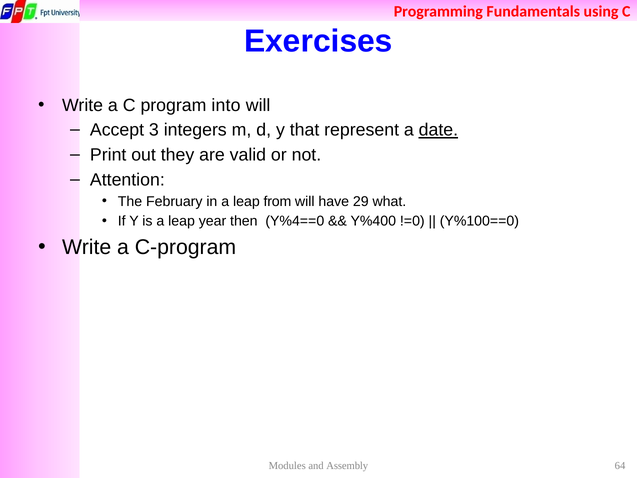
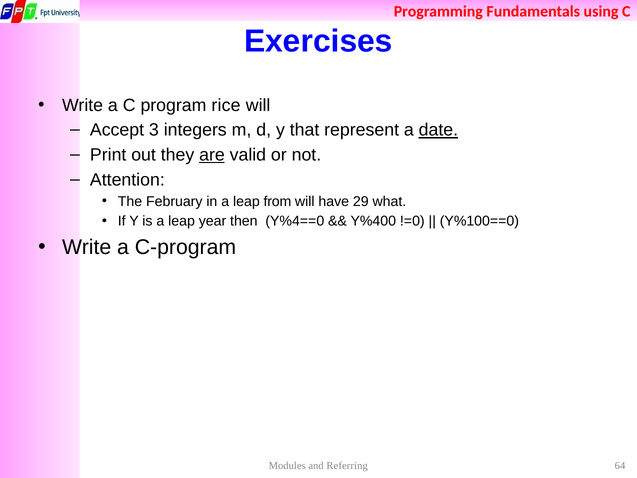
into: into -> rice
are underline: none -> present
Assembly: Assembly -> Referring
